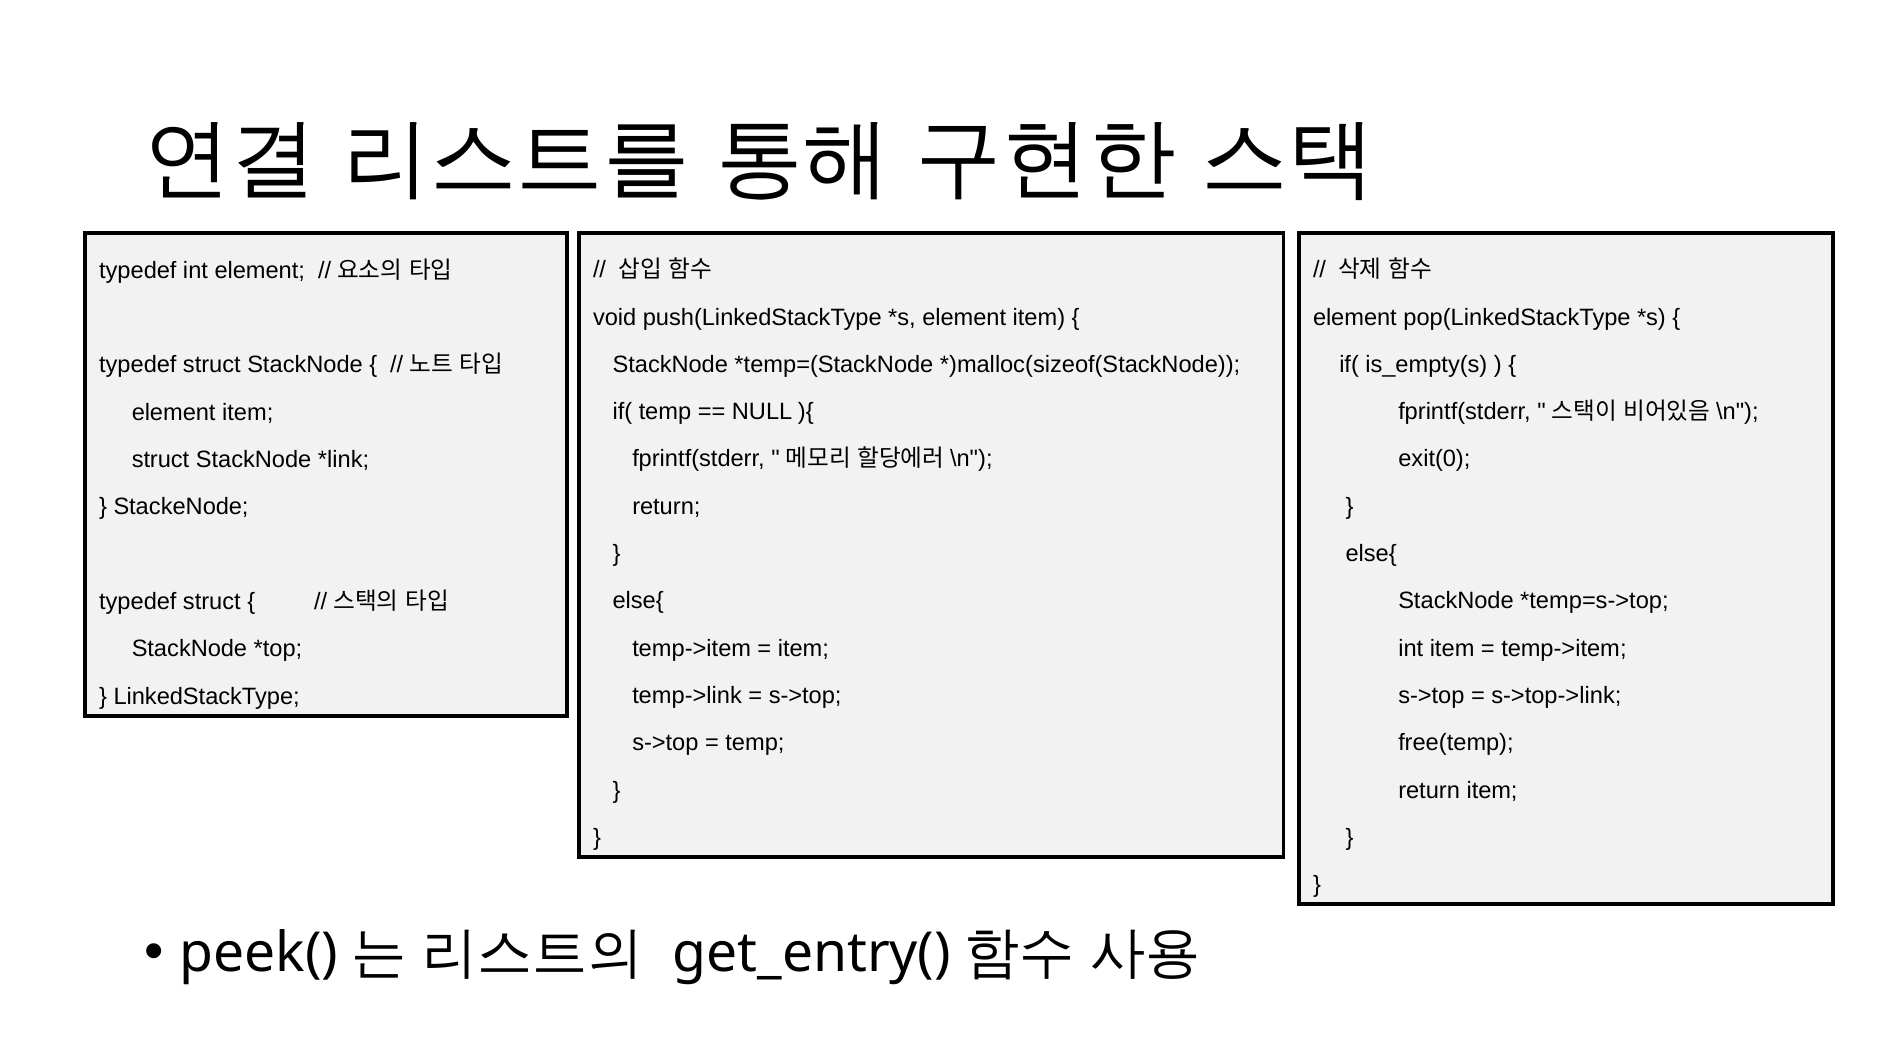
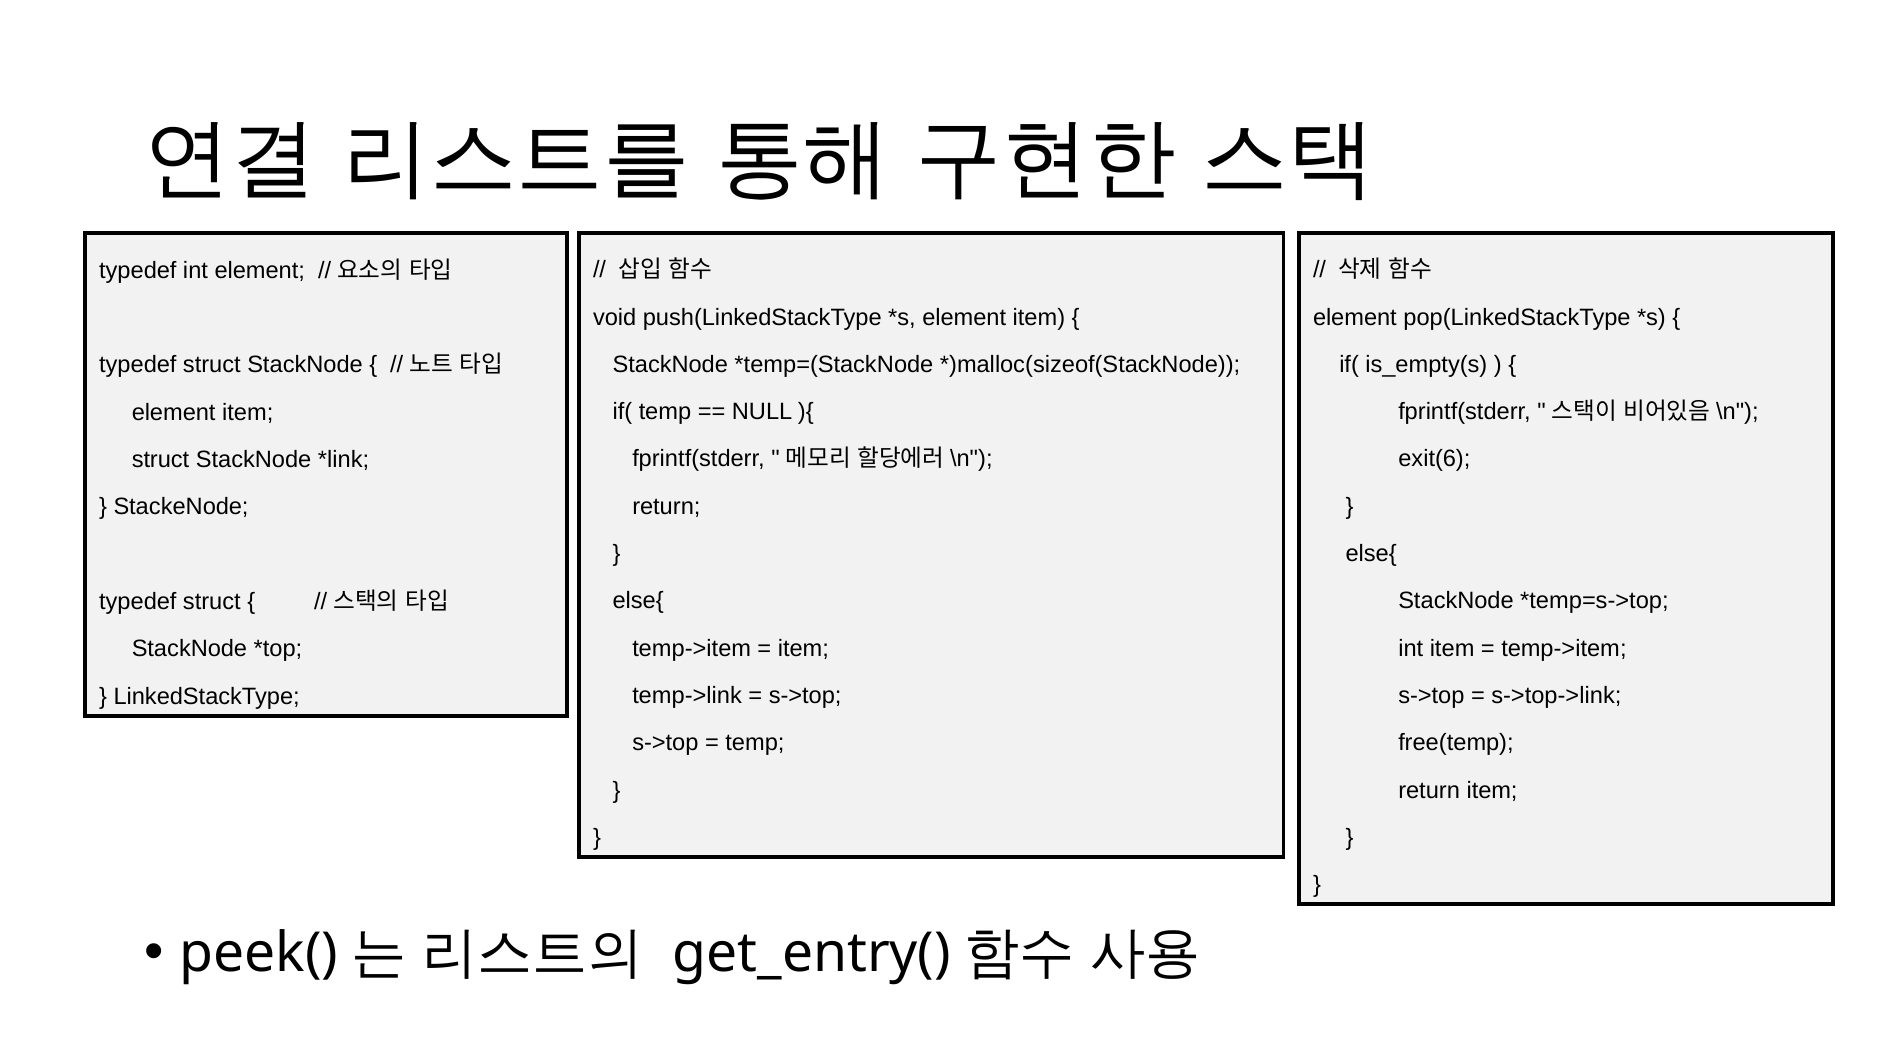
exit(0: exit(0 -> exit(6
